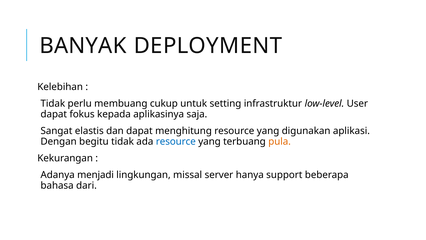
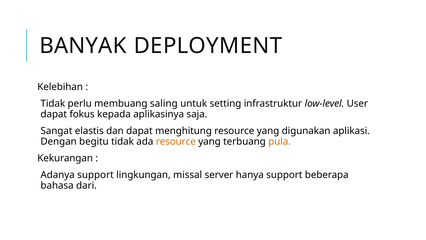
cukup: cukup -> saling
resource at (176, 141) colour: blue -> orange
Adanya menjadi: menjadi -> support
